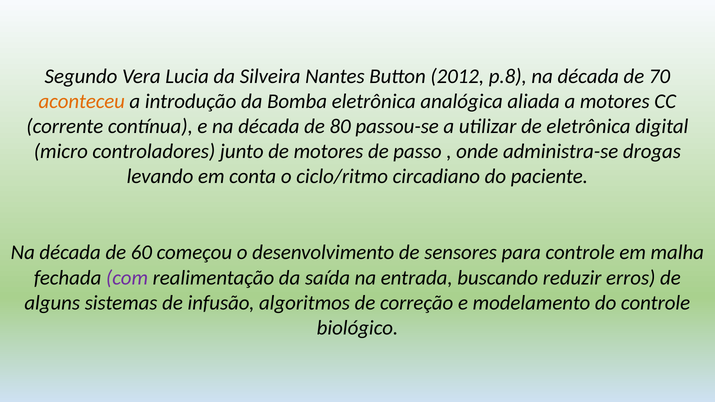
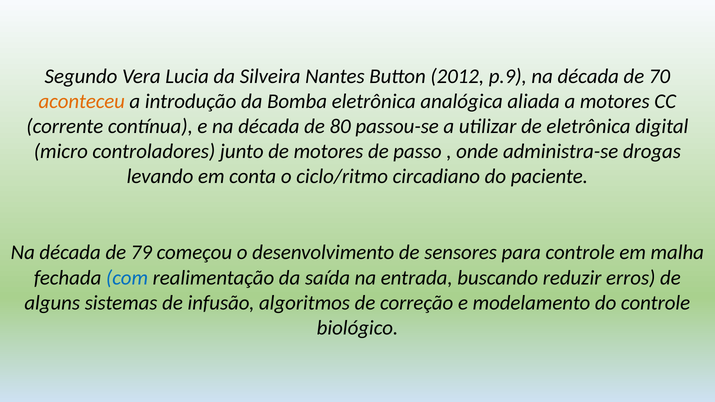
p.8: p.8 -> p.9
60: 60 -> 79
com colour: purple -> blue
